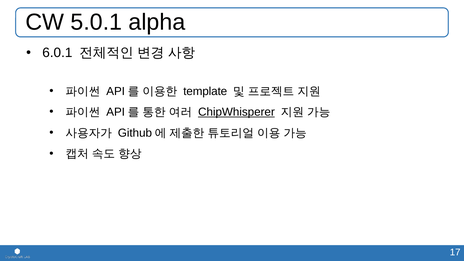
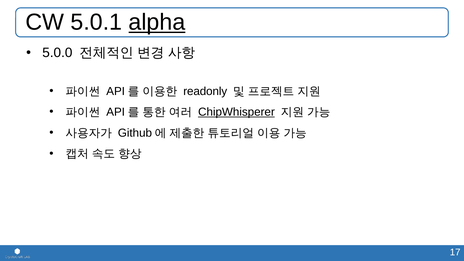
alpha underline: none -> present
6.0.1: 6.0.1 -> 5.0.0
template: template -> readonly
